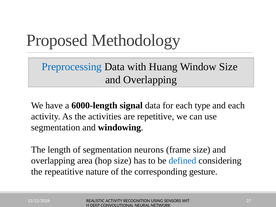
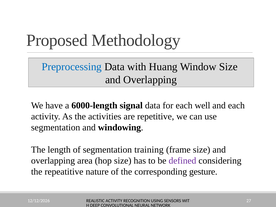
type: type -> well
neurons: neurons -> training
defined colour: blue -> purple
